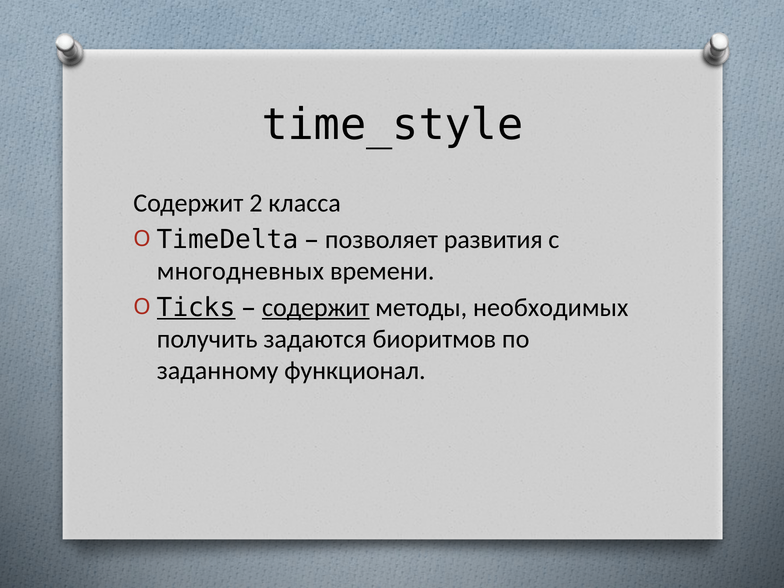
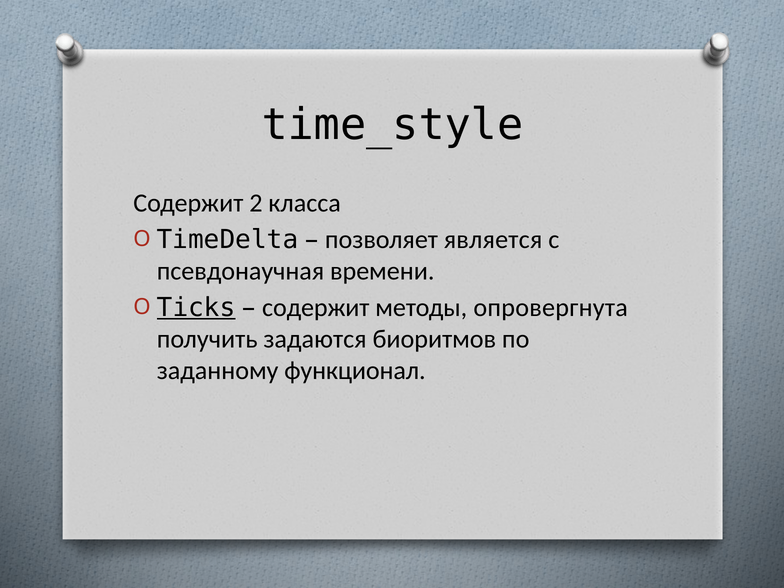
развития: развития -> является
многодневных: многодневных -> псевдонаучная
содержит at (316, 308) underline: present -> none
необходимых: необходимых -> опровергнута
